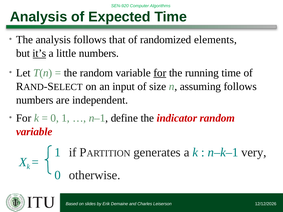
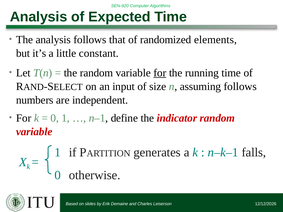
it’s underline: present -> none
little numbers: numbers -> constant
very: very -> falls
